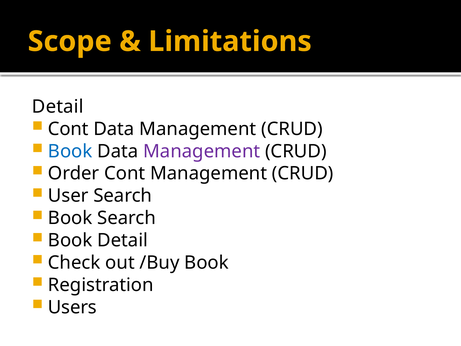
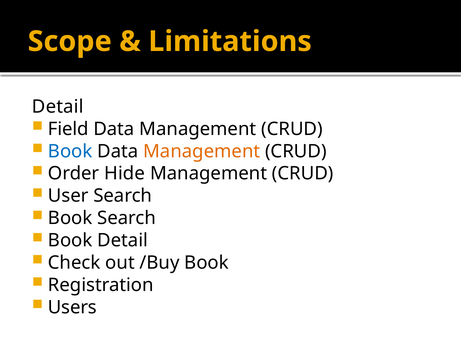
Cont at (68, 129): Cont -> Field
Management at (202, 151) colour: purple -> orange
Order Cont: Cont -> Hide
